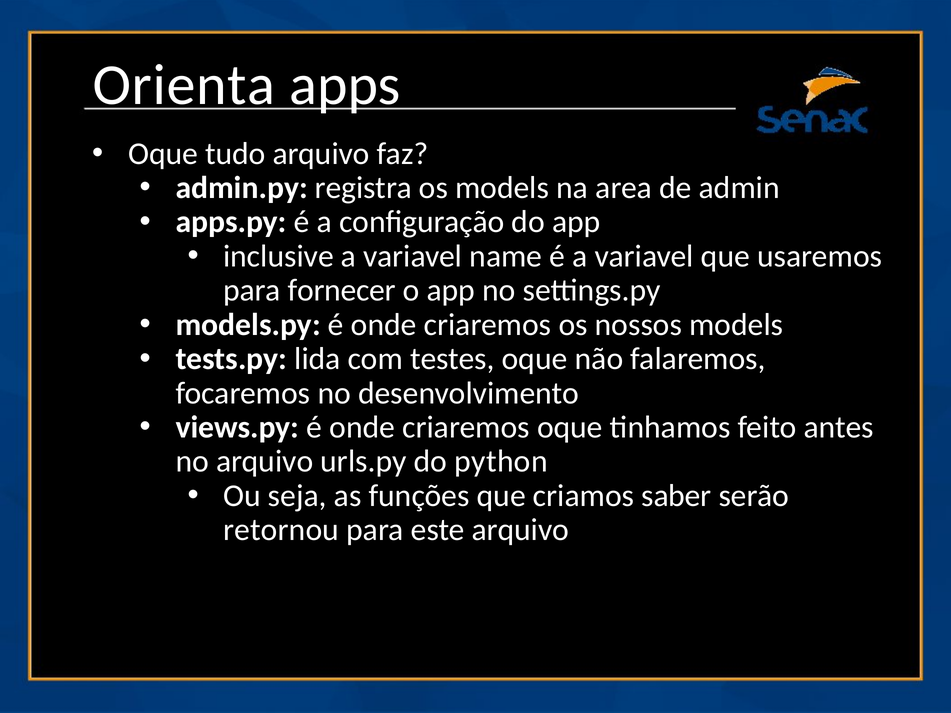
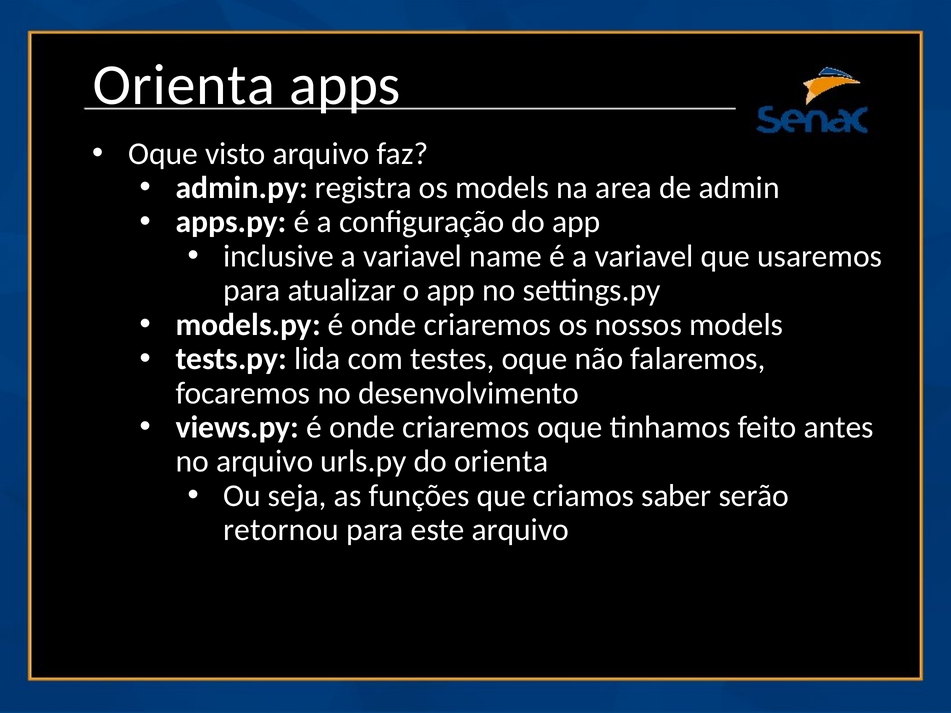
tudo: tudo -> visto
fornecer: fornecer -> atualizar
do python: python -> orienta
